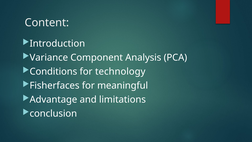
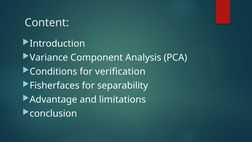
technology: technology -> verification
meaningful: meaningful -> separability
